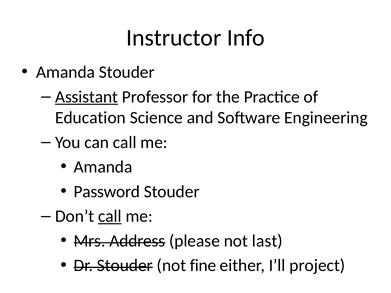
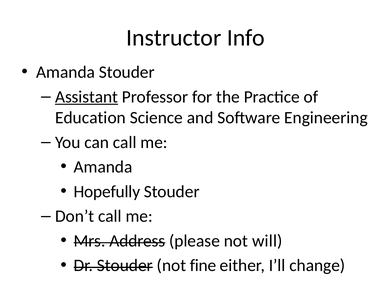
Password: Password -> Hopefully
call at (110, 216) underline: present -> none
last: last -> will
project: project -> change
